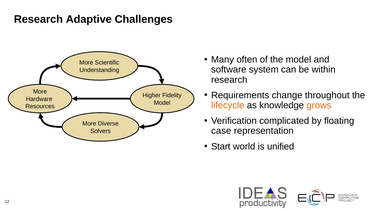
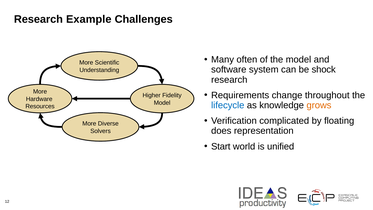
Adaptive: Adaptive -> Example
within: within -> shock
lifecycle colour: orange -> blue
case: case -> does
